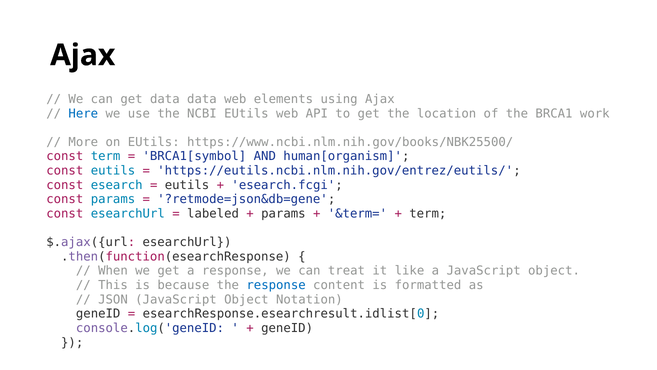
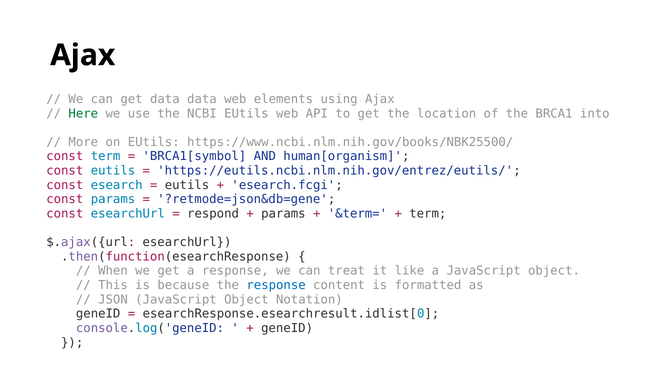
Here colour: blue -> green
work: work -> into
labeled: labeled -> respond
